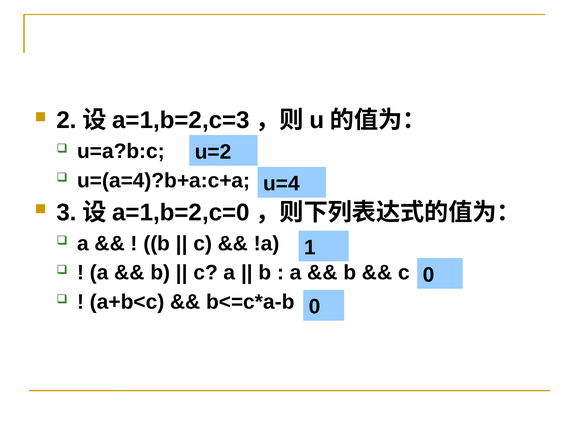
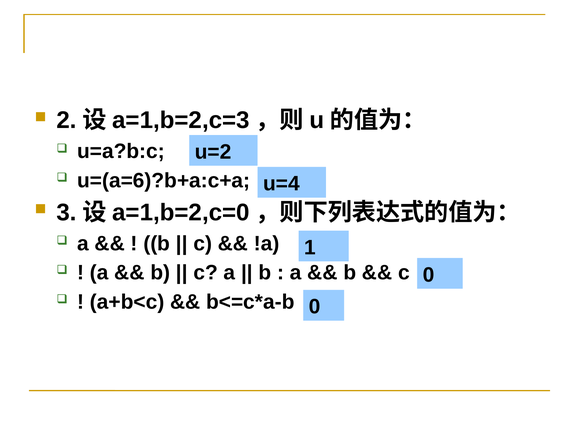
u=(a=4)?b+a:c+a: u=(a=4)?b+a:c+a -> u=(a=6)?b+a:c+a
